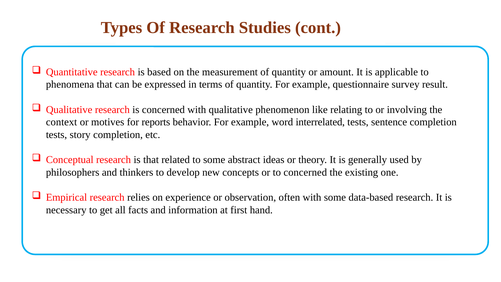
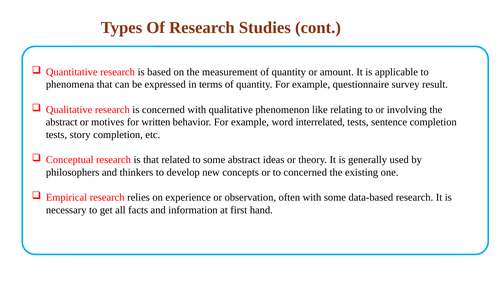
context at (62, 122): context -> abstract
reports: reports -> written
